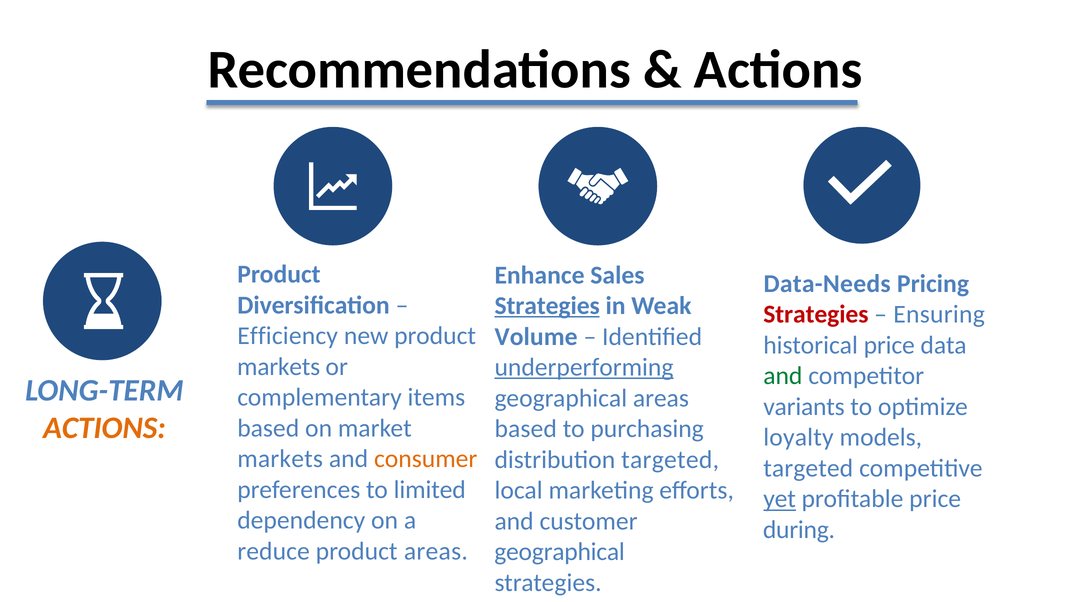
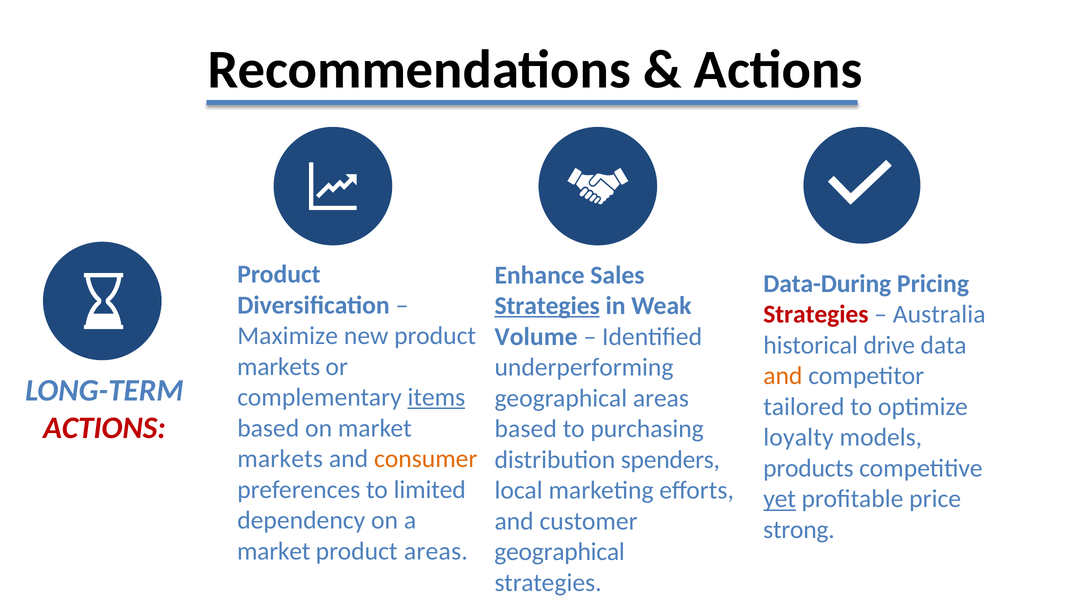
Data-Needs: Data-Needs -> Data-During
Ensuring: Ensuring -> Australia
Efficiency: Efficiency -> Maximize
historical price: price -> drive
underperforming underline: present -> none
and at (783, 376) colour: green -> orange
items underline: none -> present
variants: variants -> tailored
ACTIONS at (104, 428) colour: orange -> red
distribution targeted: targeted -> spenders
targeted at (808, 469): targeted -> products
during: during -> strong
reduce at (274, 552): reduce -> market
